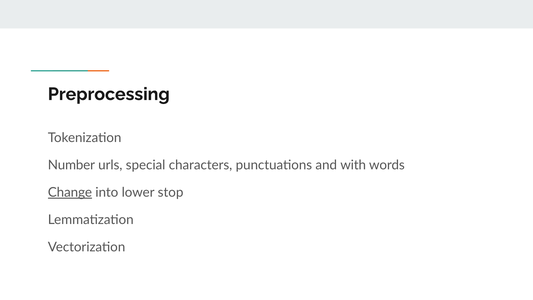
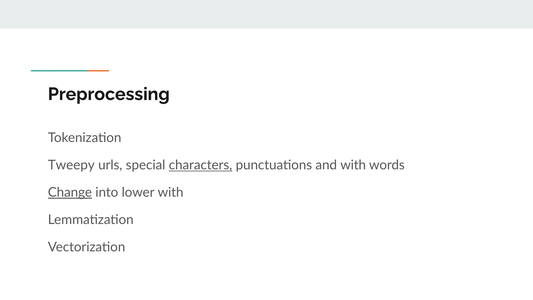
Number: Number -> Tweepy
characters underline: none -> present
lower stop: stop -> with
